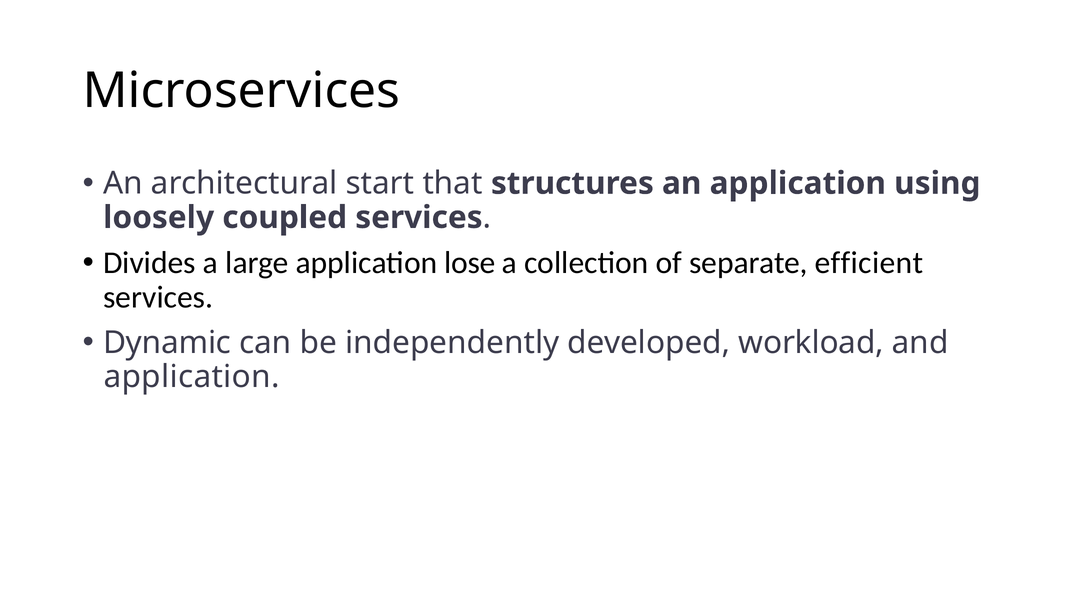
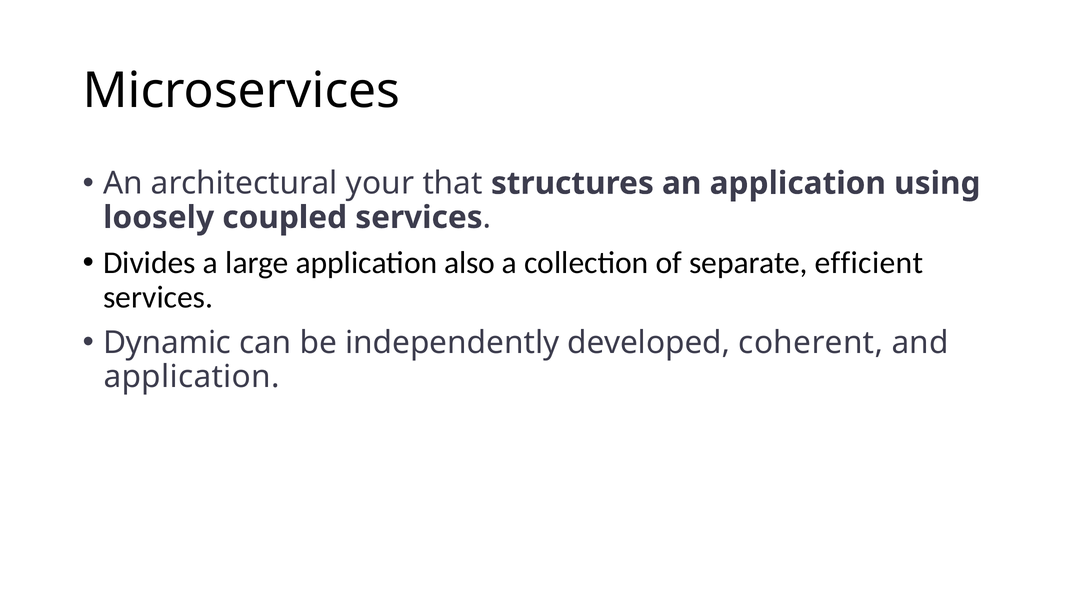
start: start -> your
lose: lose -> also
workload: workload -> coherent
